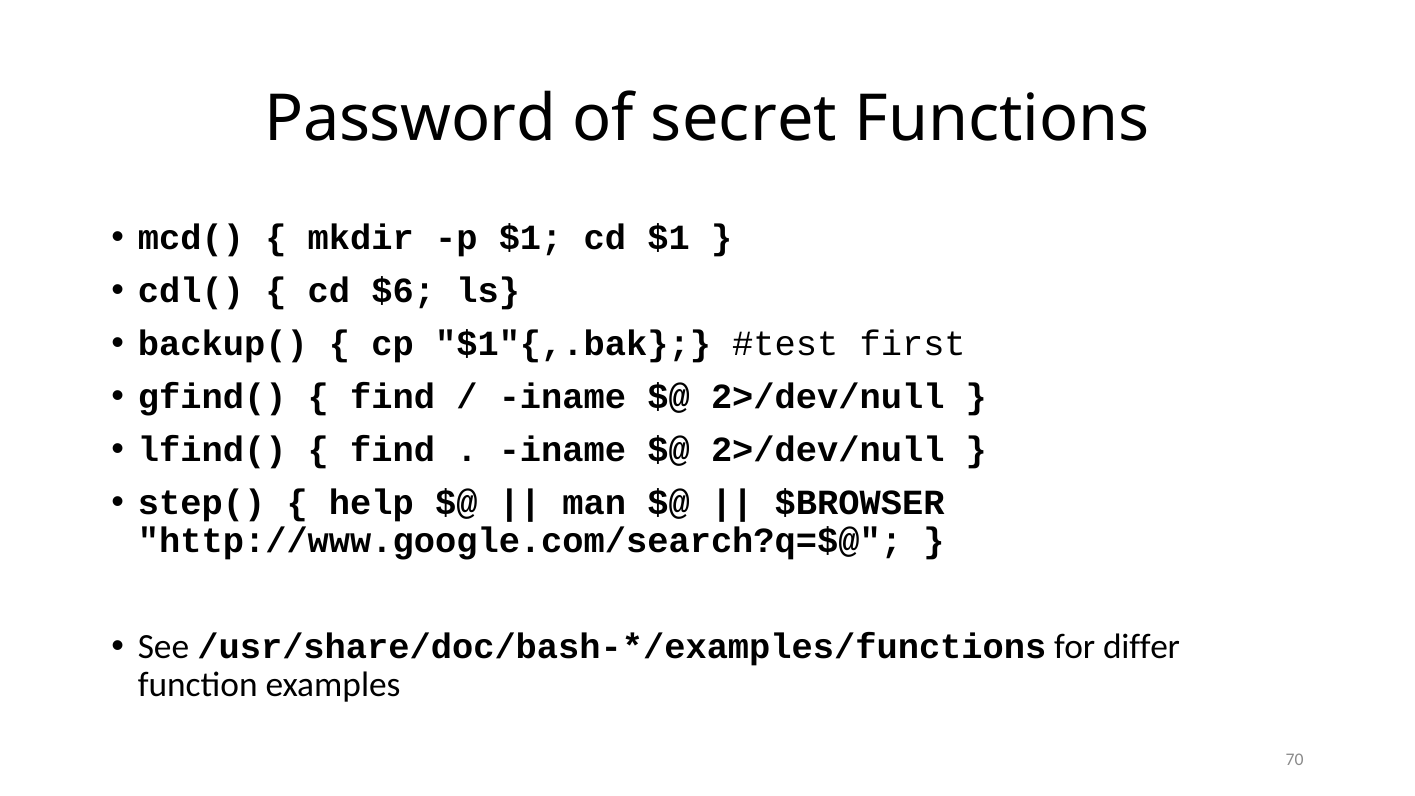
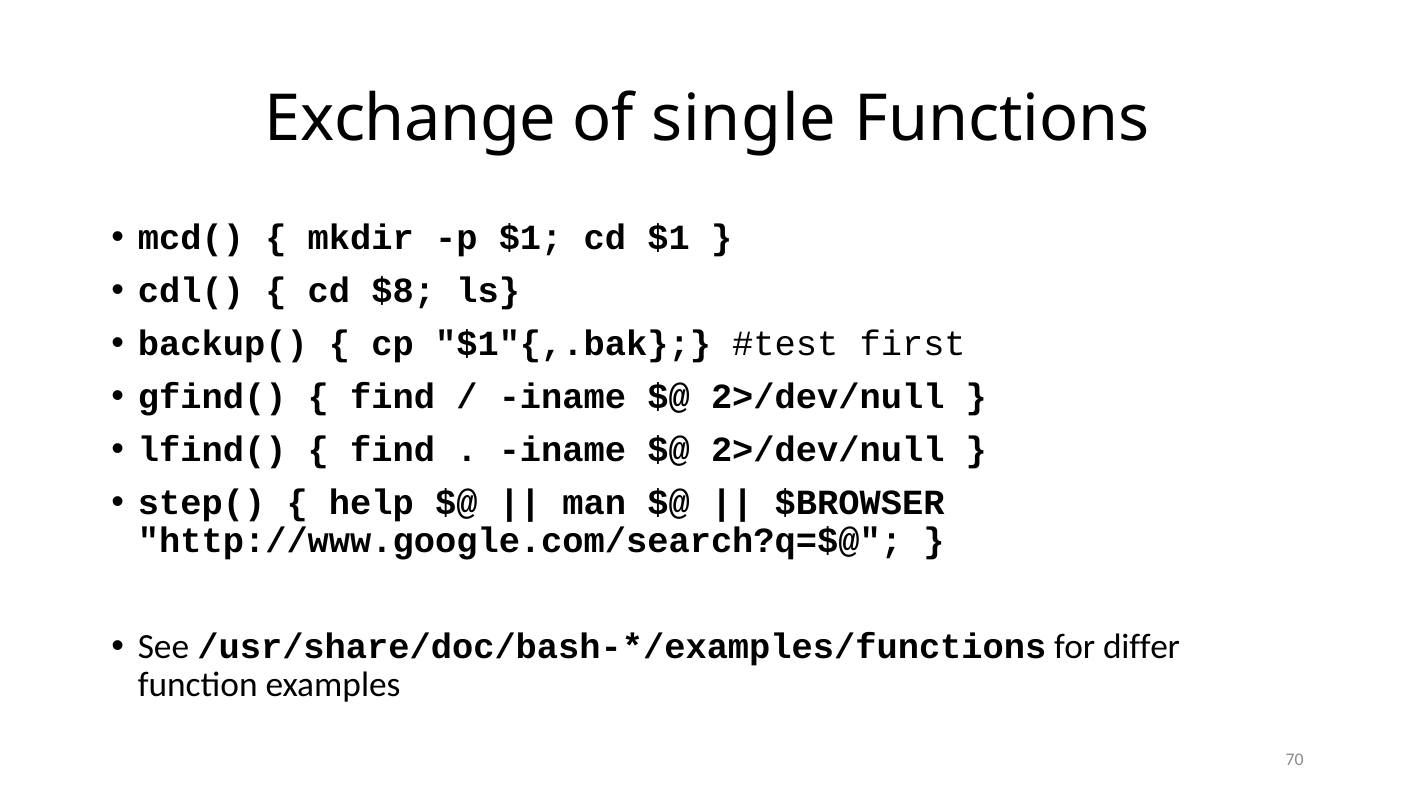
Password: Password -> Exchange
secret: secret -> single
$6: $6 -> $8
